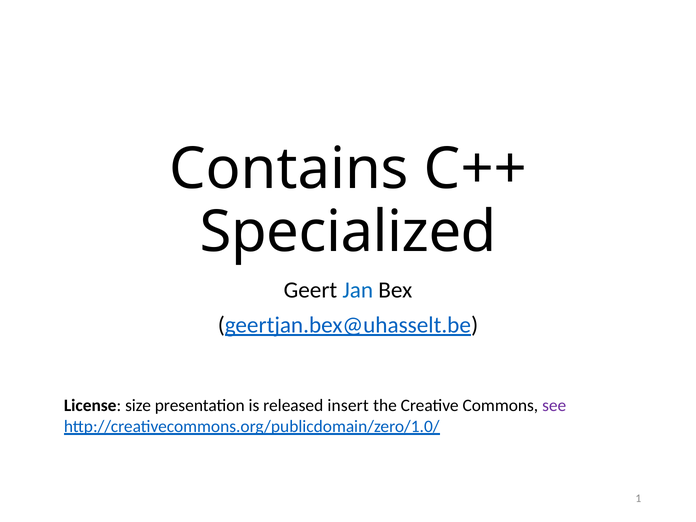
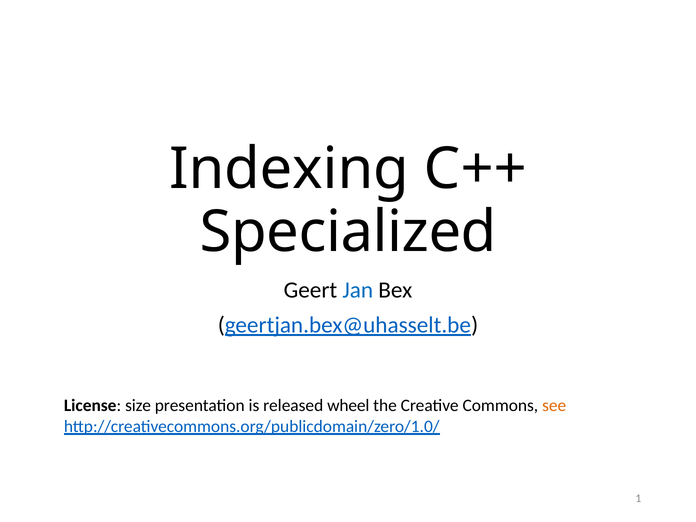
Contains: Contains -> Indexing
insert: insert -> wheel
see colour: purple -> orange
